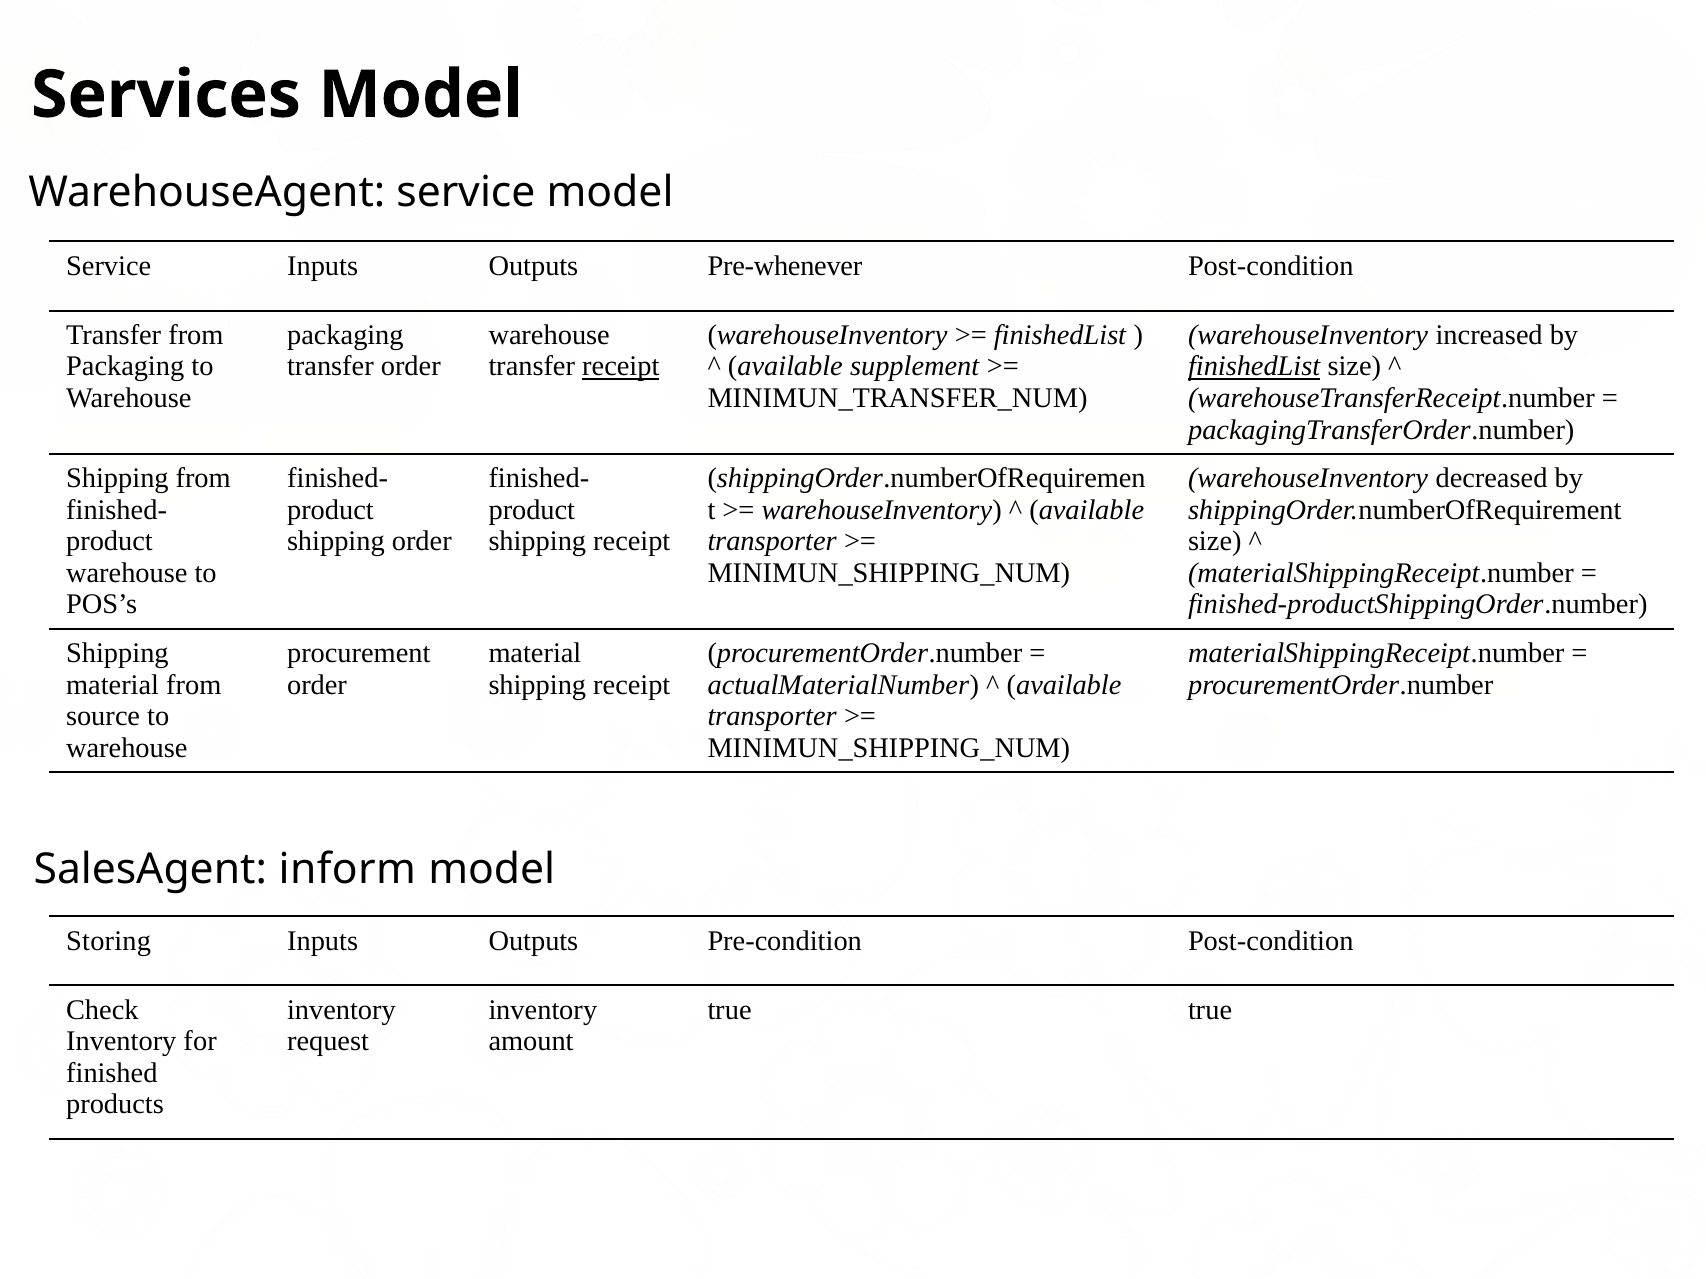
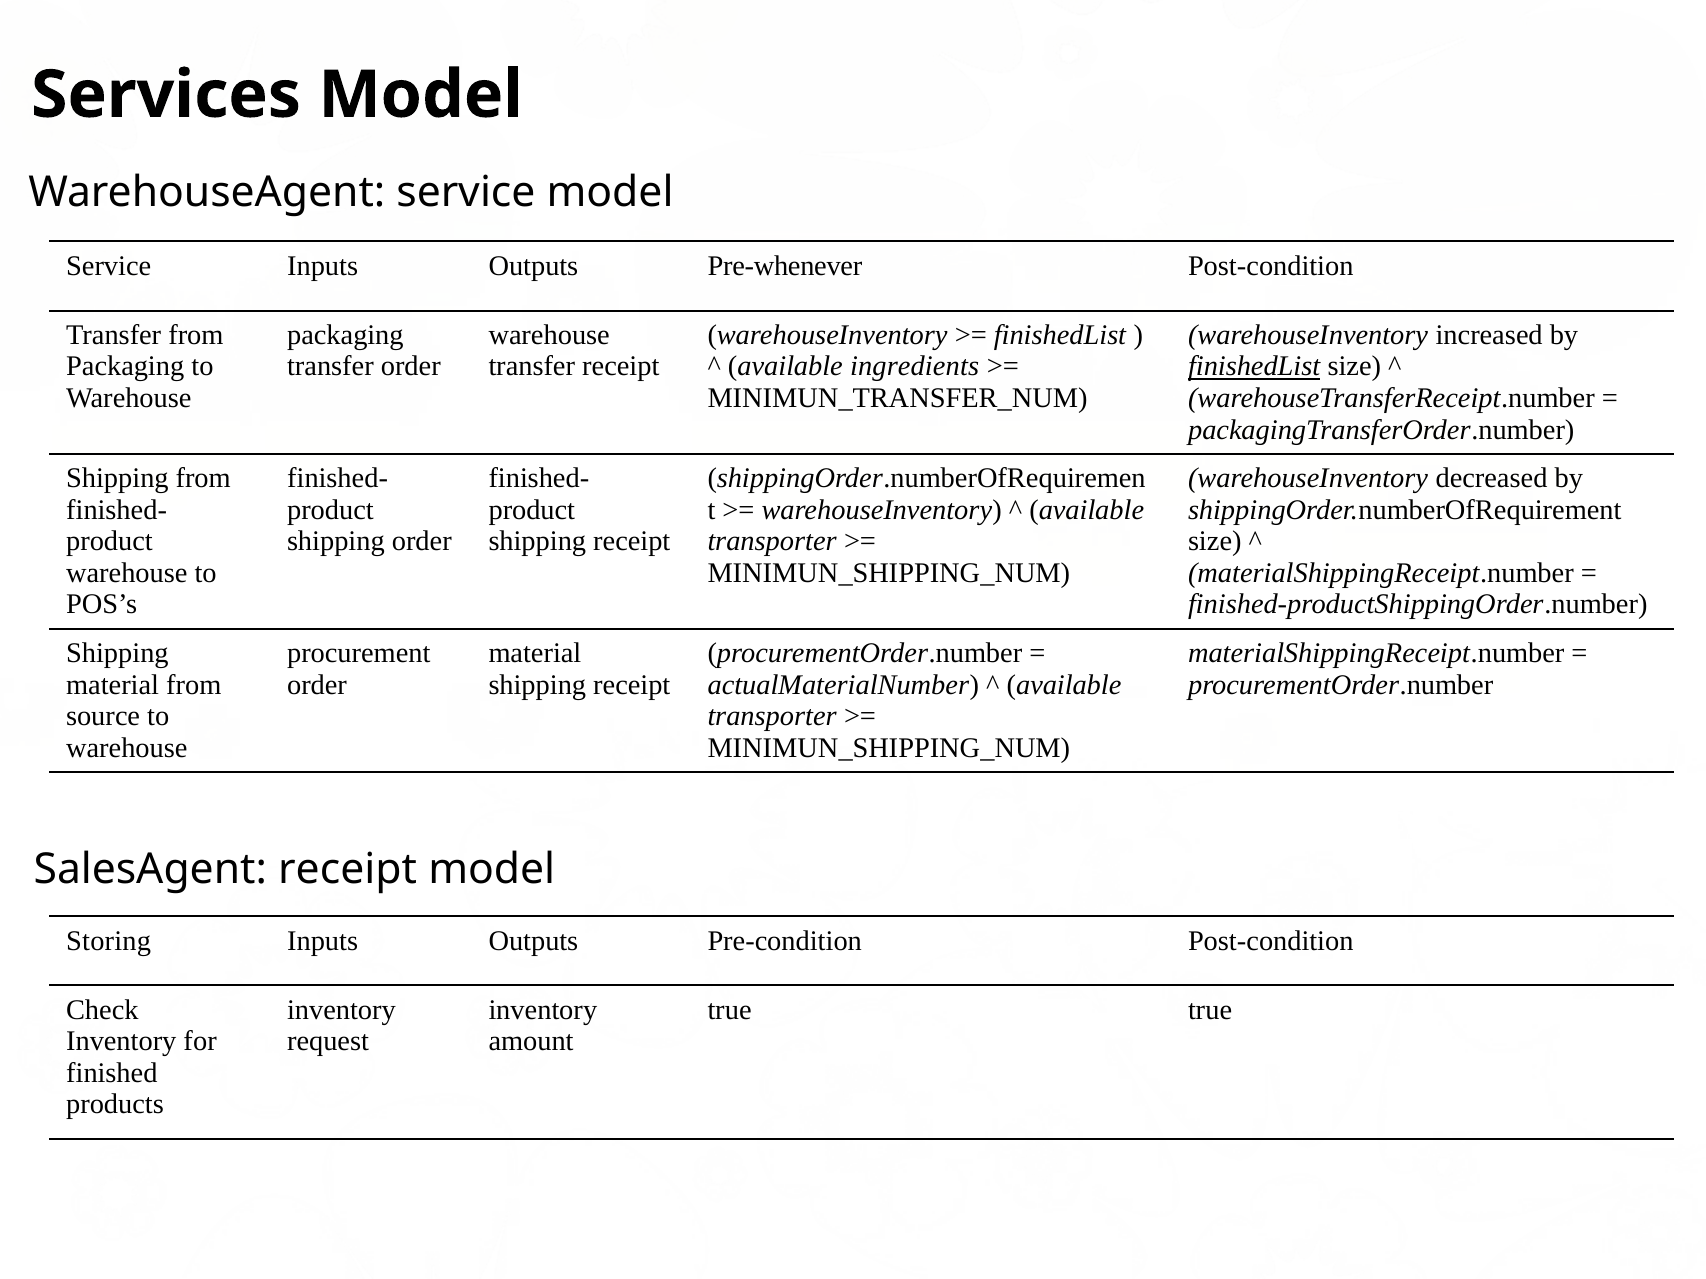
receipt at (621, 367) underline: present -> none
supplement: supplement -> ingredients
SalesAgent inform: inform -> receipt
